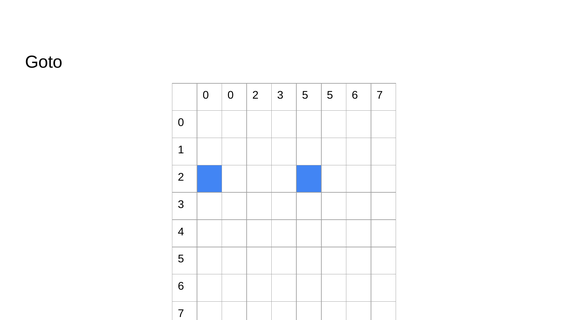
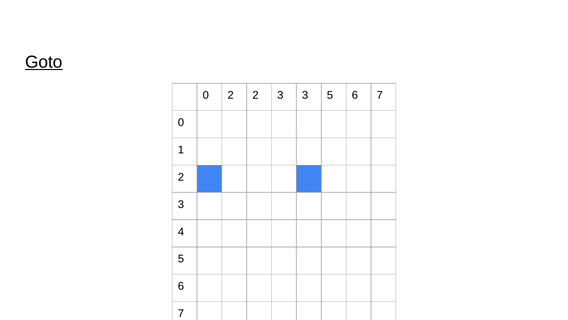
Goto underline: none -> present
0 0: 0 -> 2
3 5: 5 -> 3
